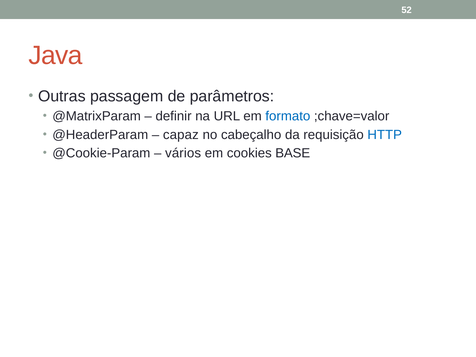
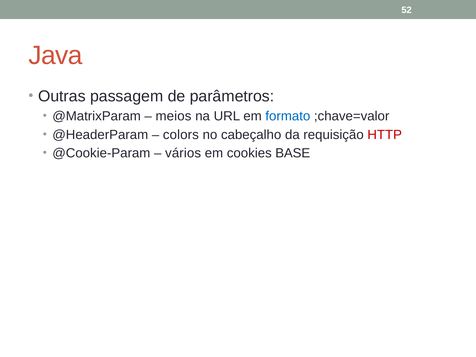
definir: definir -> meios
capaz: capaz -> colors
HTTP colour: blue -> red
